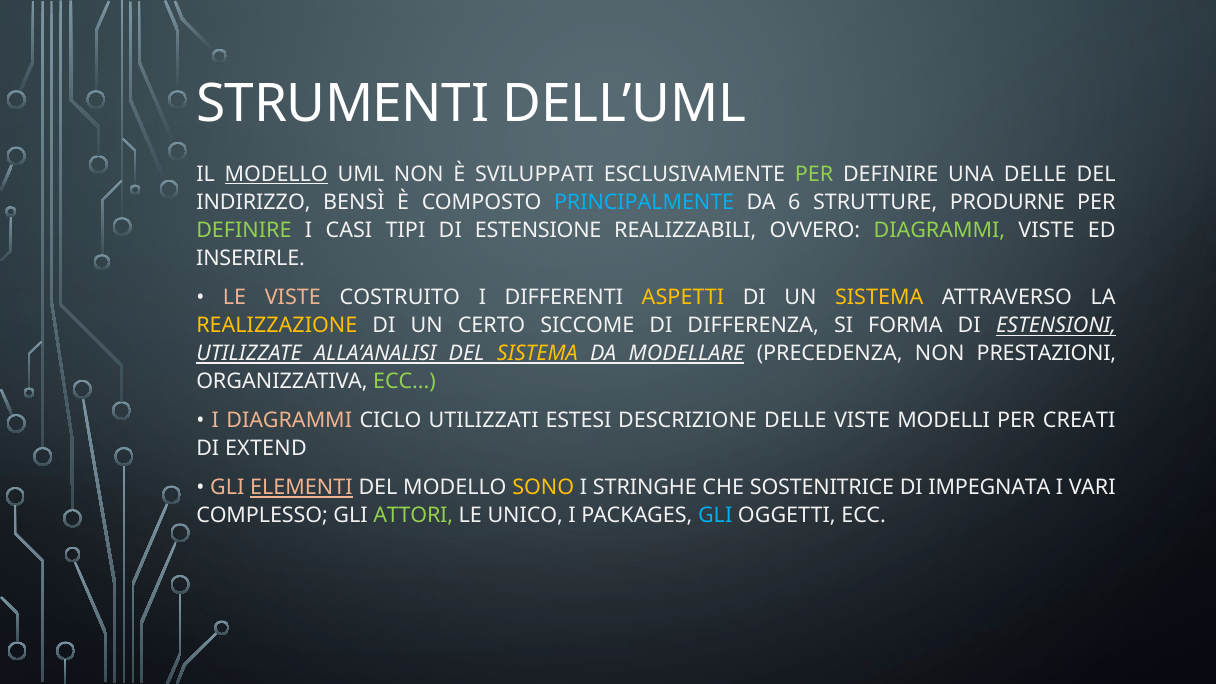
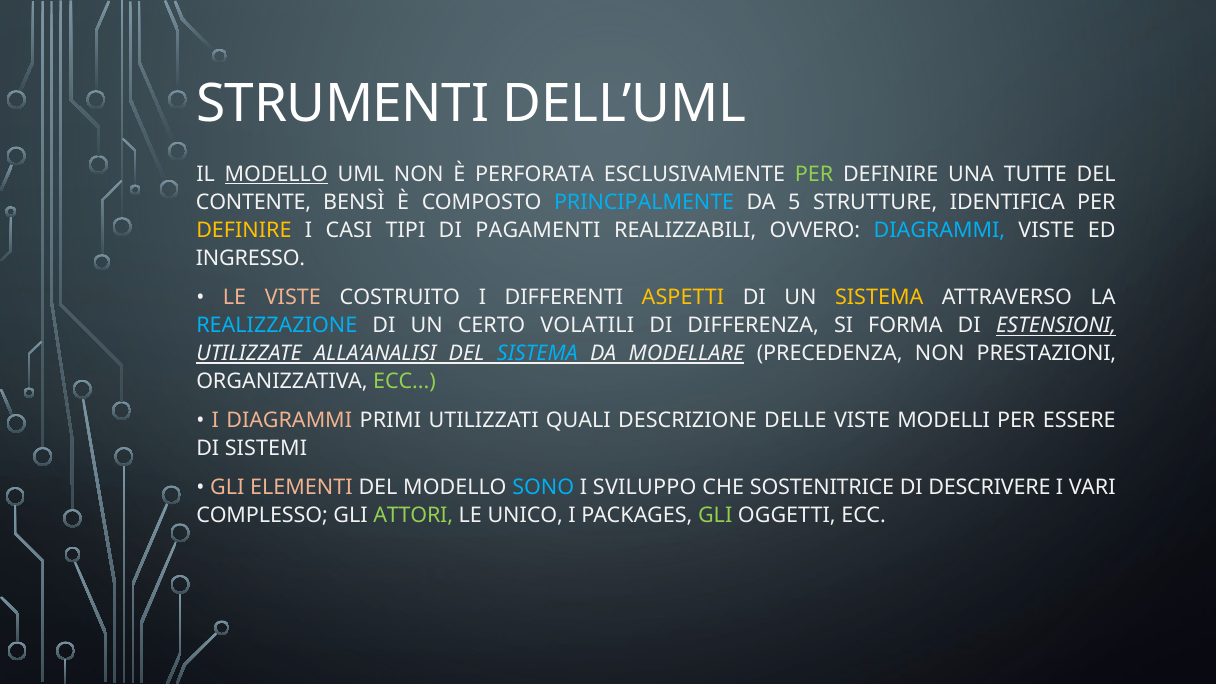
SVILUPPATI: SVILUPPATI -> PERFORATA
UNA DELLE: DELLE -> TUTTE
INDIRIZZO: INDIRIZZO -> CONTENTE
6: 6 -> 5
PRODURNE: PRODURNE -> IDENTIFICA
DEFINIRE at (244, 230) colour: light green -> yellow
ESTENSIONE: ESTENSIONE -> PAGAMENTI
DIAGRAMMI at (939, 230) colour: light green -> light blue
INSERIRLE: INSERIRLE -> INGRESSO
REALIZZAZIONE colour: yellow -> light blue
SICCOME: SICCOME -> VOLATILI
SISTEMA at (537, 353) colour: yellow -> light blue
CICLO: CICLO -> PRIMI
ESTESI: ESTESI -> QUALI
CREATI: CREATI -> ESSERE
EXTEND: EXTEND -> SISTEMI
ELEMENTI underline: present -> none
SONO colour: yellow -> light blue
STRINGHE: STRINGHE -> SVILUPPO
IMPEGNATA: IMPEGNATA -> DESCRIVERE
GLI at (715, 515) colour: light blue -> light green
